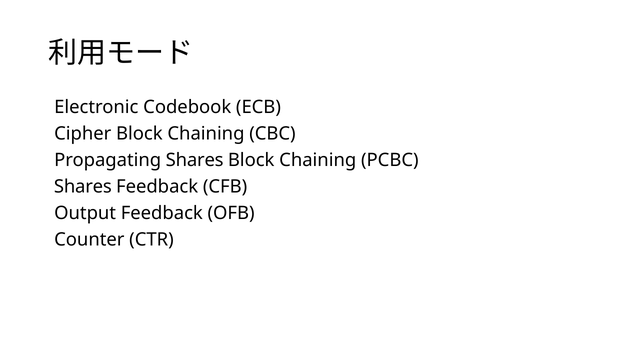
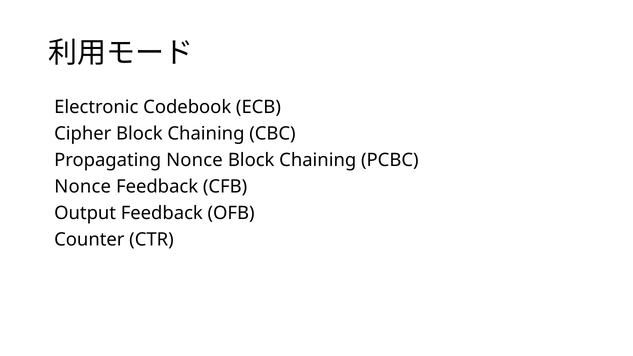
Propagating Shares: Shares -> Nonce
Shares at (83, 187): Shares -> Nonce
